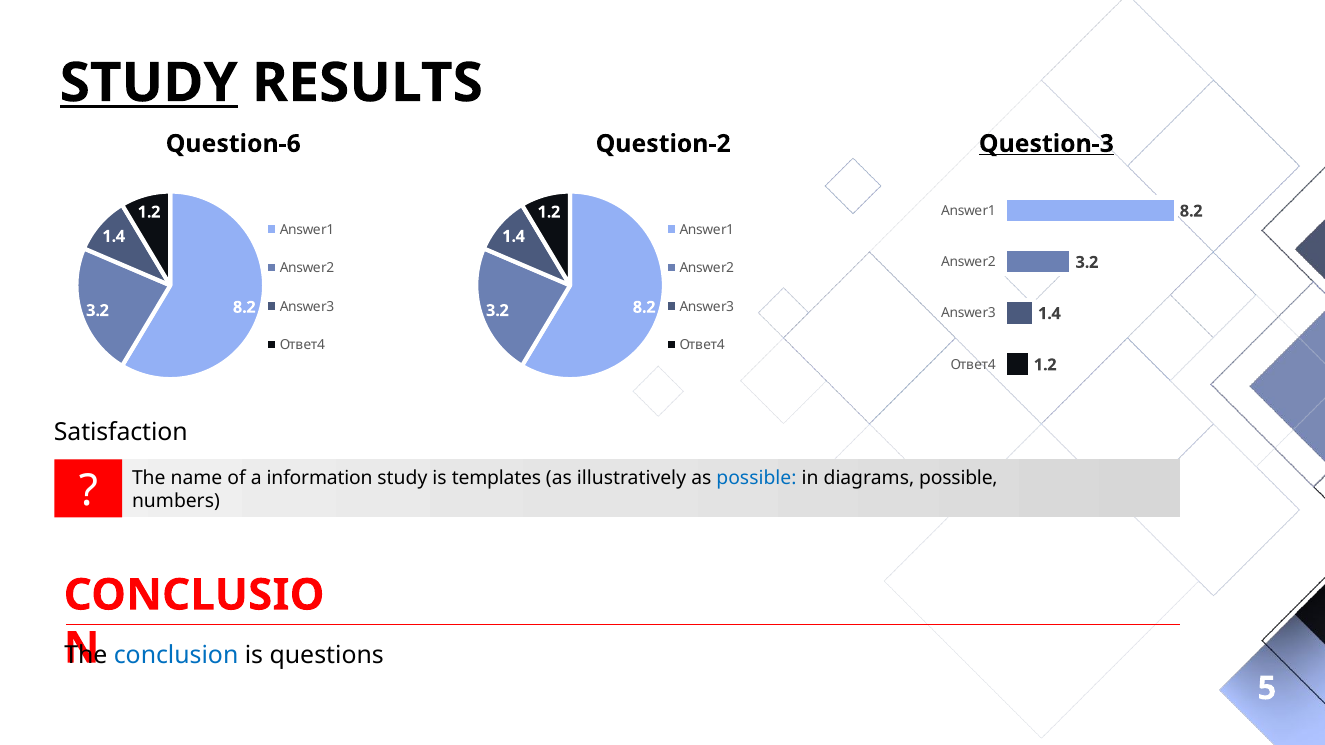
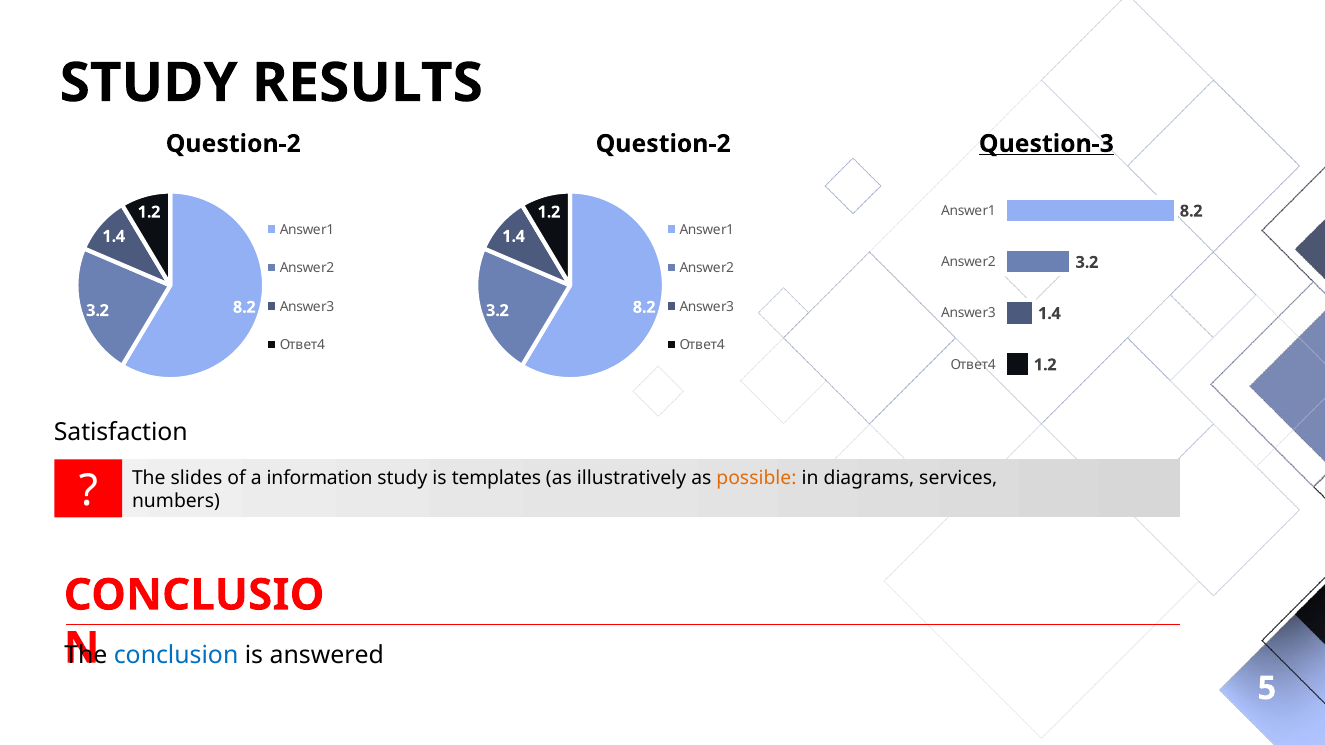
STUDY at (149, 83) underline: present -> none
Question-6 at (233, 144): Question-6 -> Question-2
name: name -> slides
possible at (756, 478) colour: blue -> orange
diagrams possible: possible -> services
questions: questions -> answered
